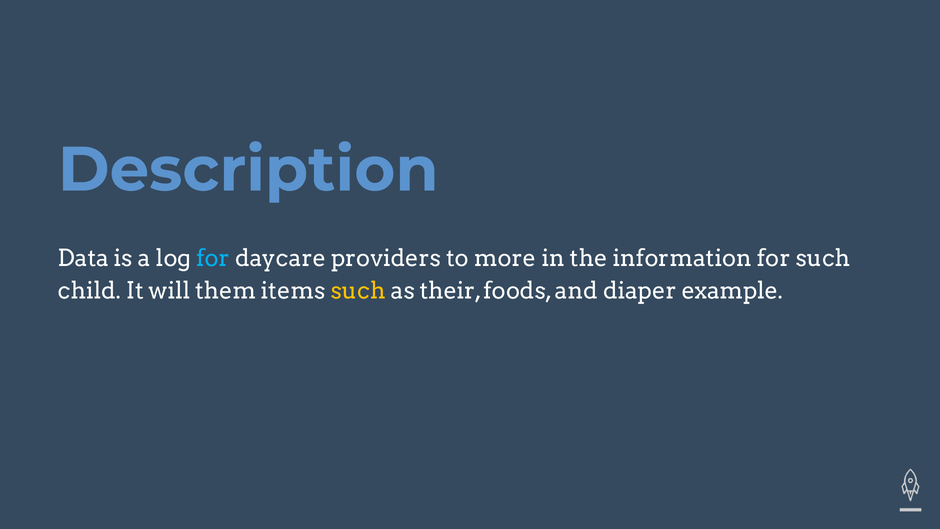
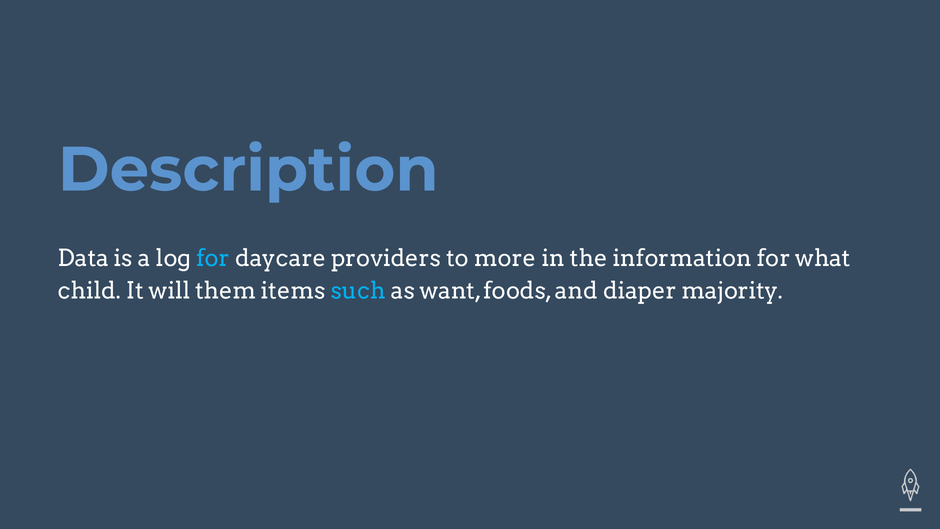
for such: such -> what
such at (358, 291) colour: yellow -> light blue
their: their -> want
example: example -> majority
